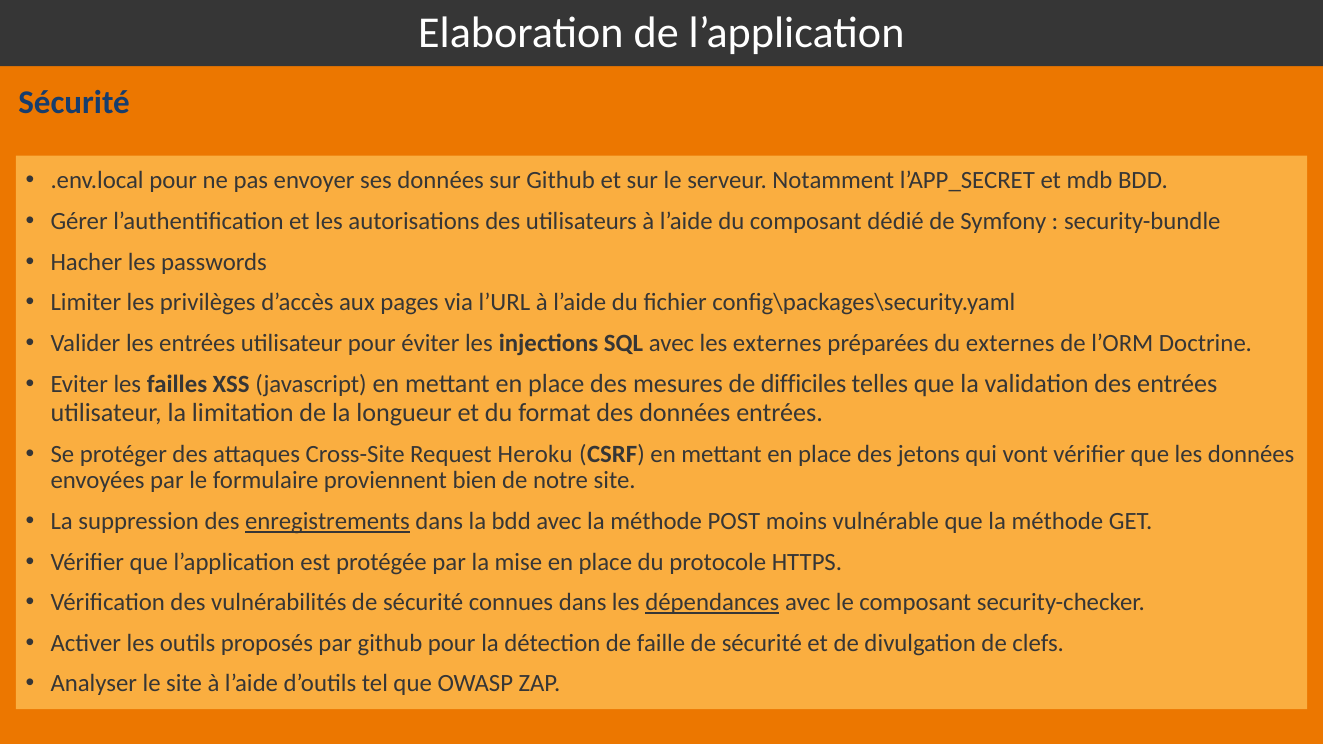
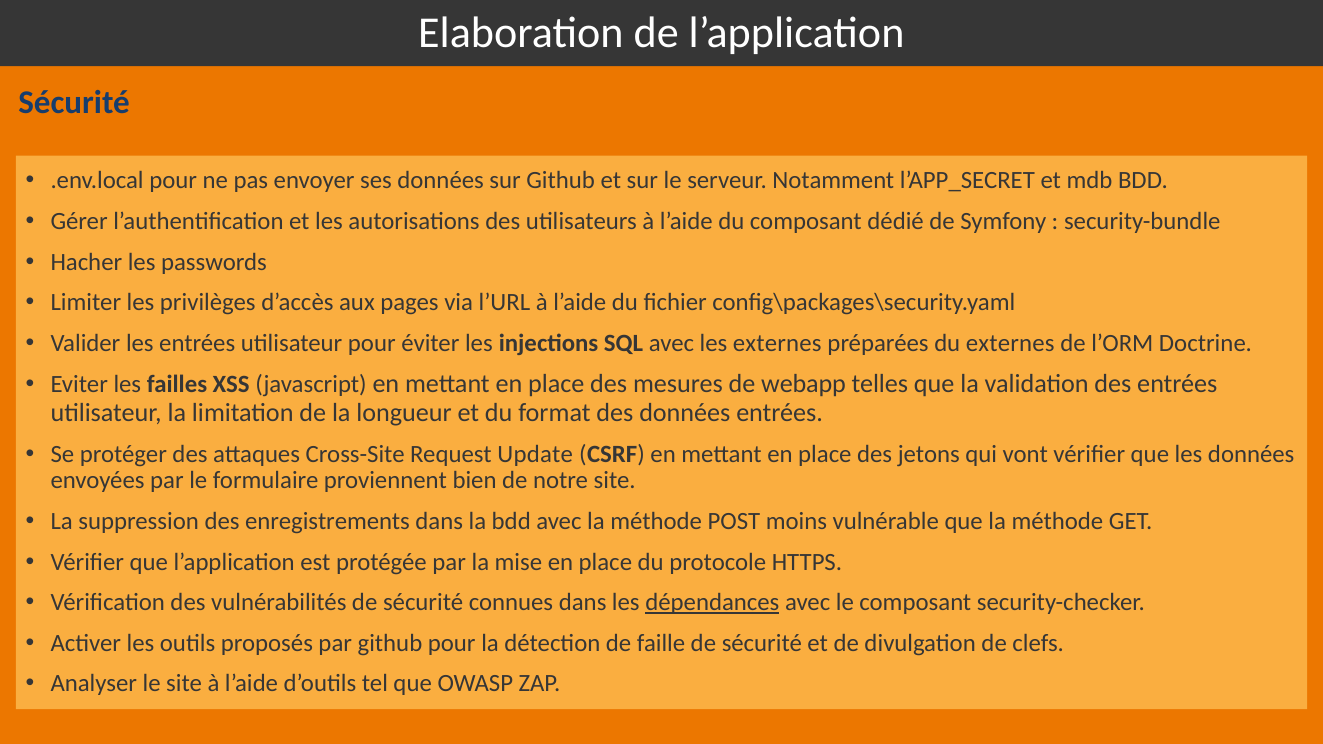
difficiles: difficiles -> webapp
Heroku: Heroku -> Update
enregistrements underline: present -> none
